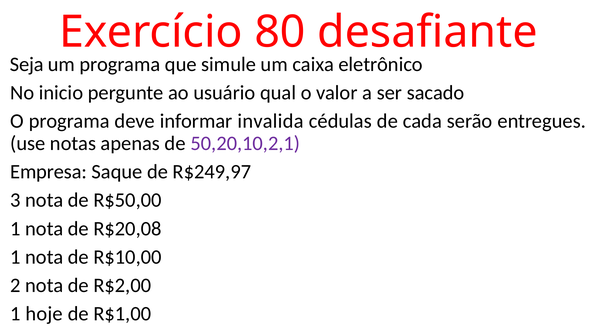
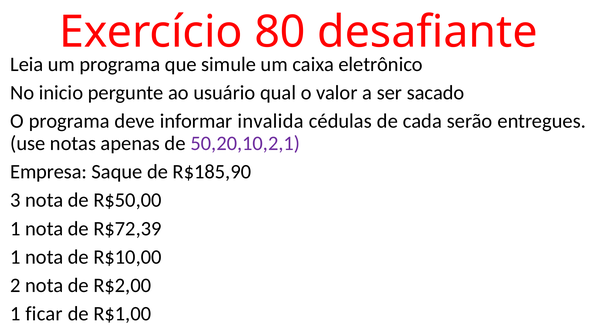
Seja: Seja -> Leia
R$249,97: R$249,97 -> R$185,90
R$20,08: R$20,08 -> R$72,39
hoje: hoje -> ficar
